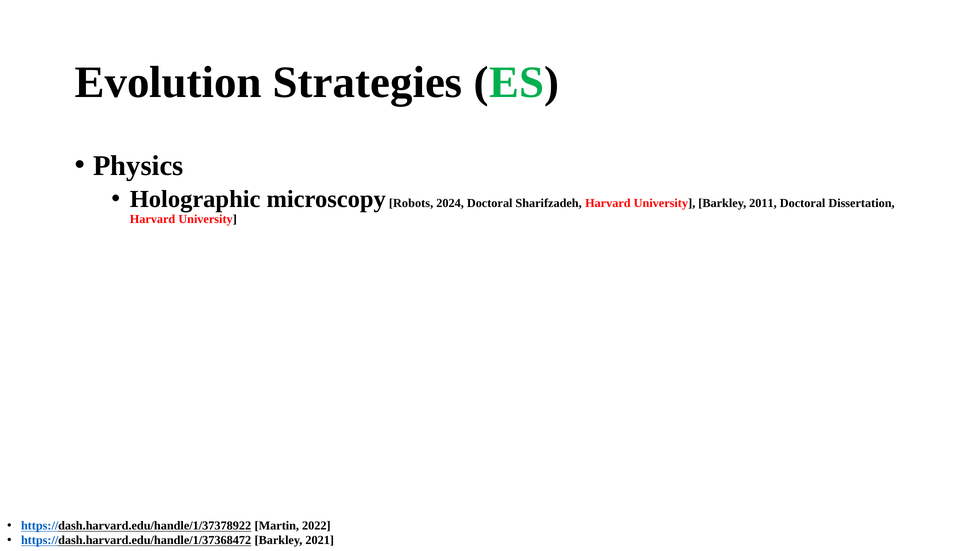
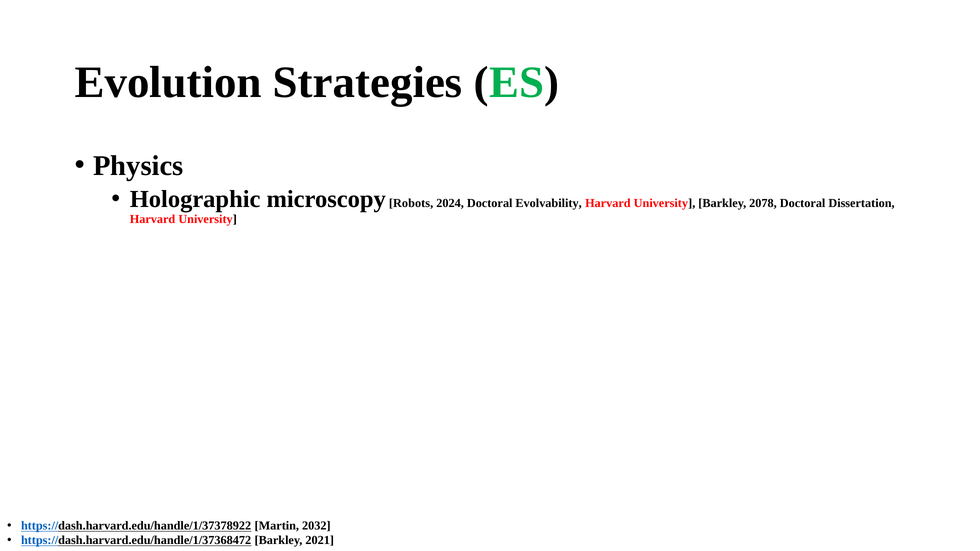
Sharifzadeh: Sharifzadeh -> Evolvability
2011: 2011 -> 2078
2022: 2022 -> 2032
